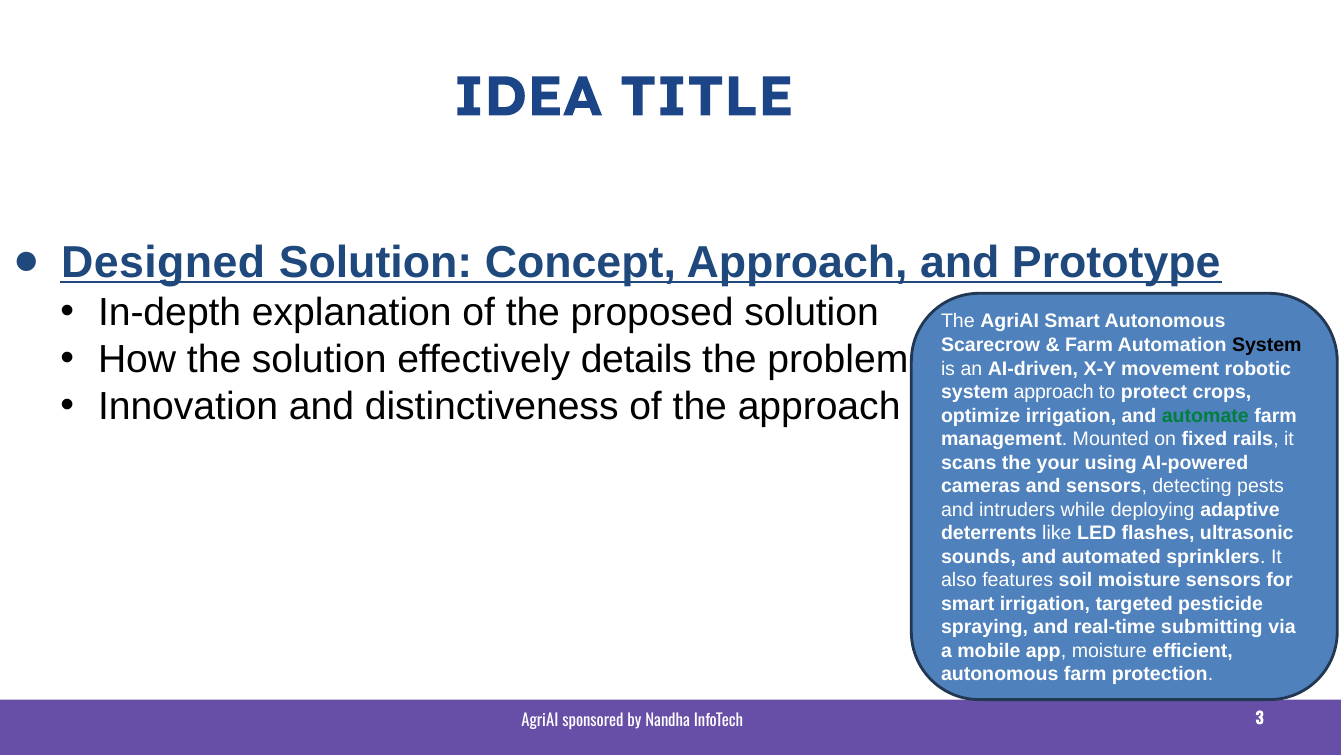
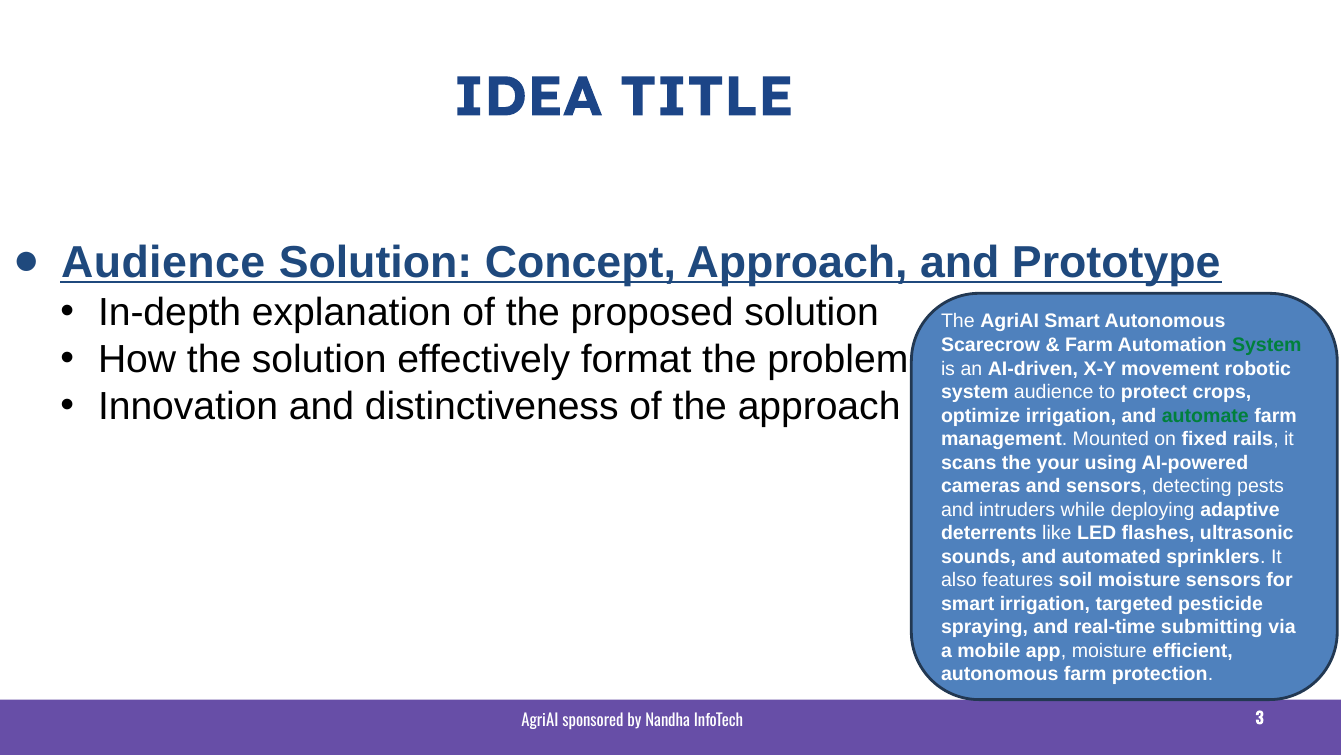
Designed at (163, 262): Designed -> Audience
System at (1267, 345) colour: black -> green
details: details -> format
system approach: approach -> audience
